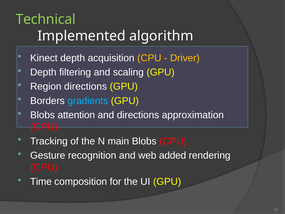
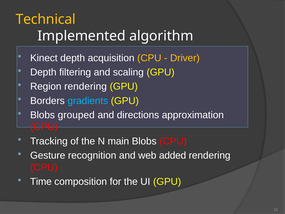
Technical colour: light green -> yellow
Region directions: directions -> rendering
attention: attention -> grouped
